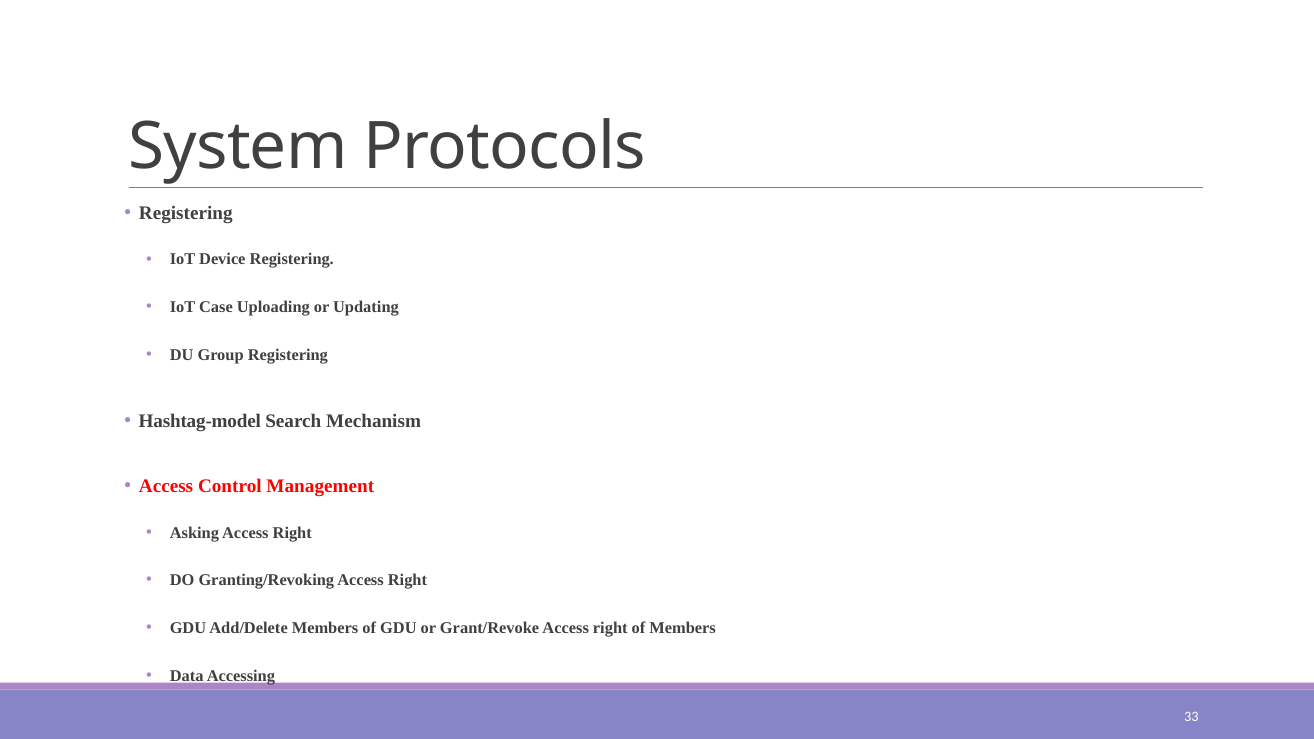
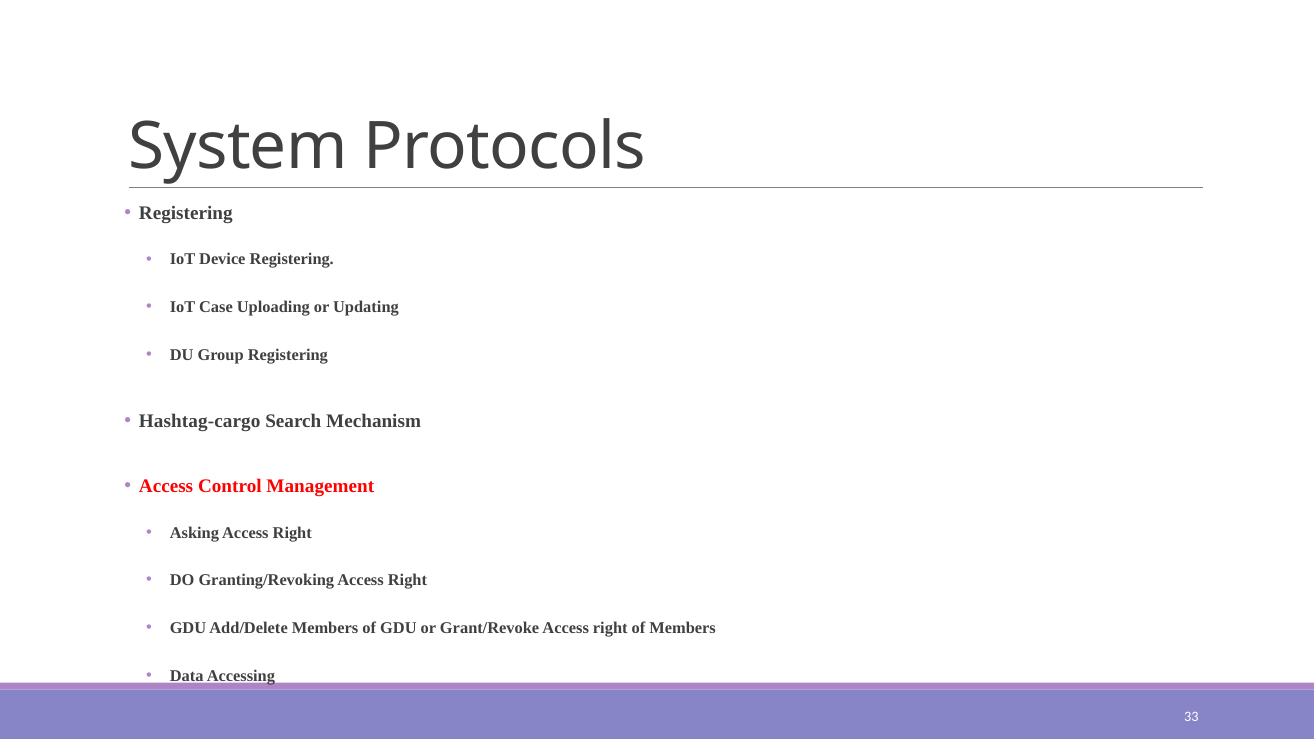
Hashtag-model: Hashtag-model -> Hashtag-cargo
